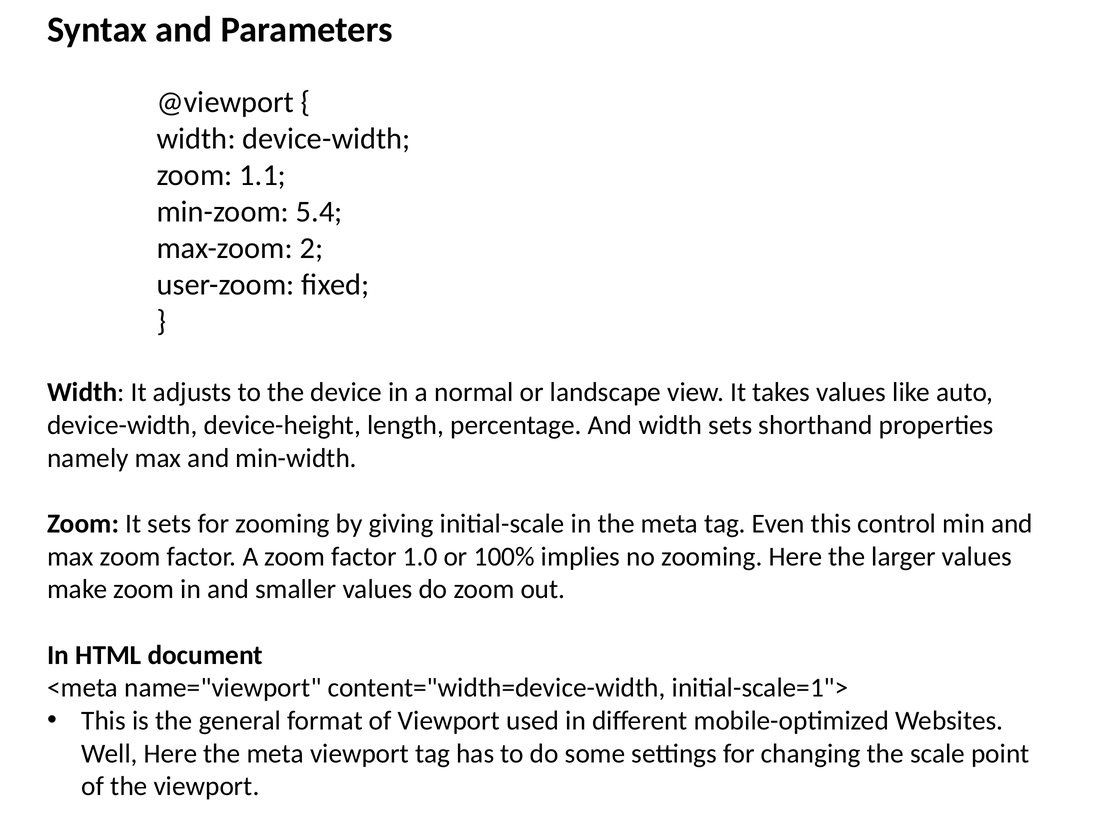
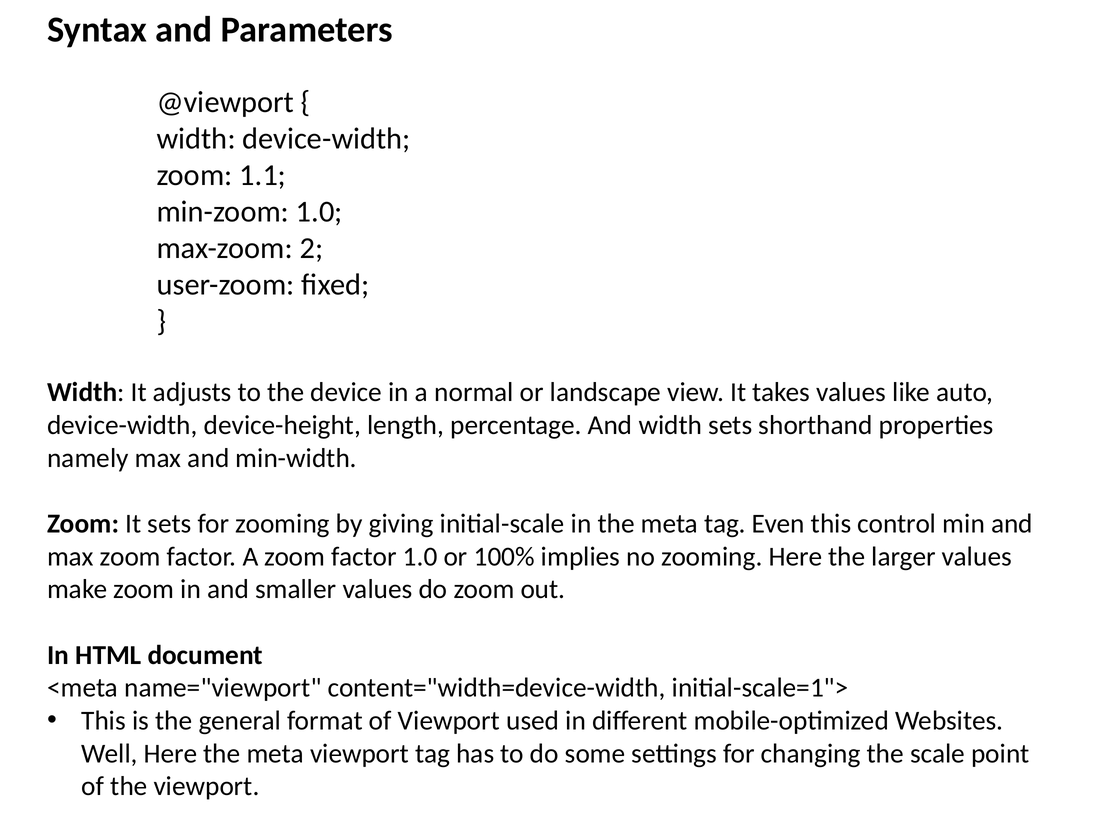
min-zoom 5.4: 5.4 -> 1.0
